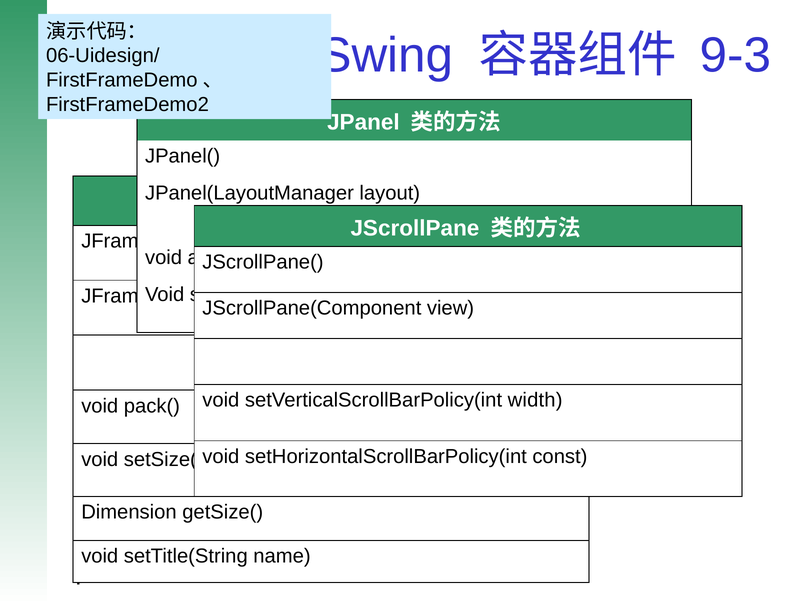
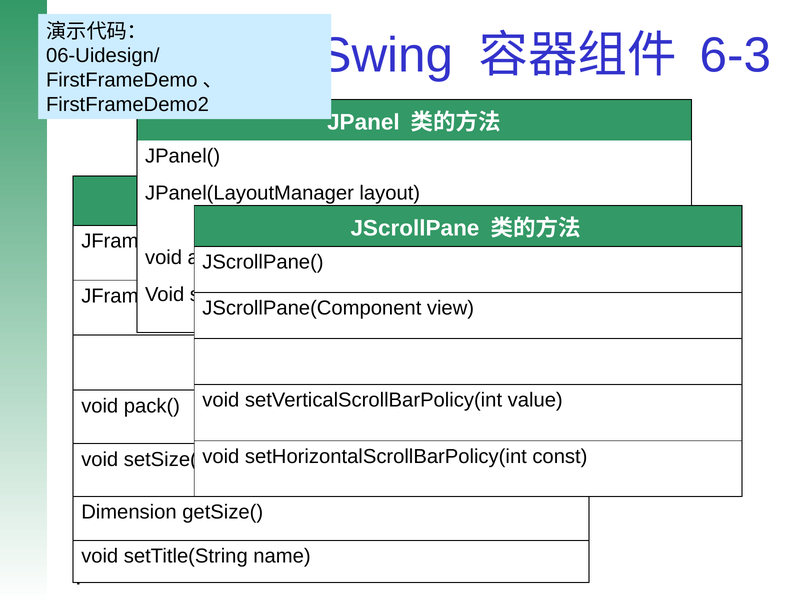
9-3: 9-3 -> 6-3
setVerticalScrollBarPolicy(int width: width -> value
